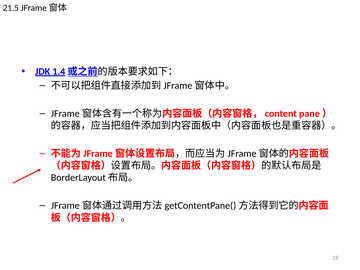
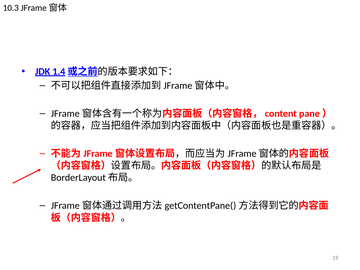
21.5: 21.5 -> 10.3
